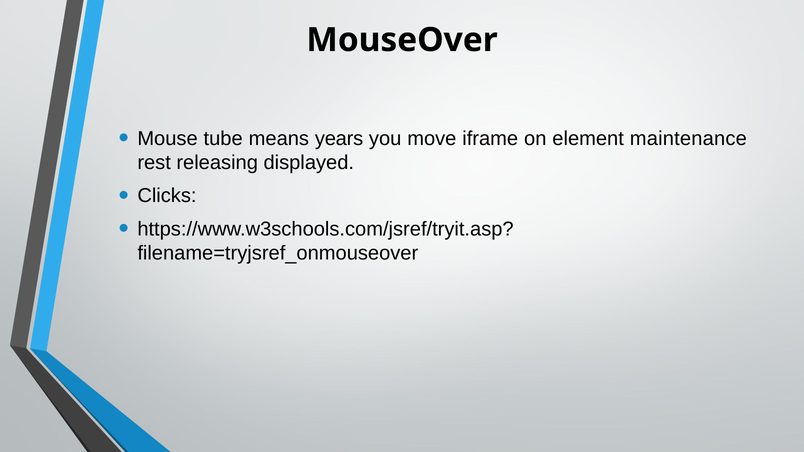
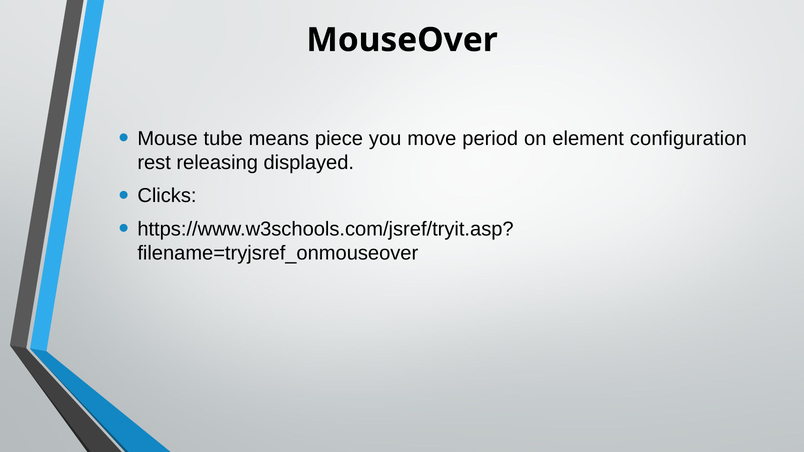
years: years -> piece
iframe: iframe -> period
maintenance: maintenance -> configuration
